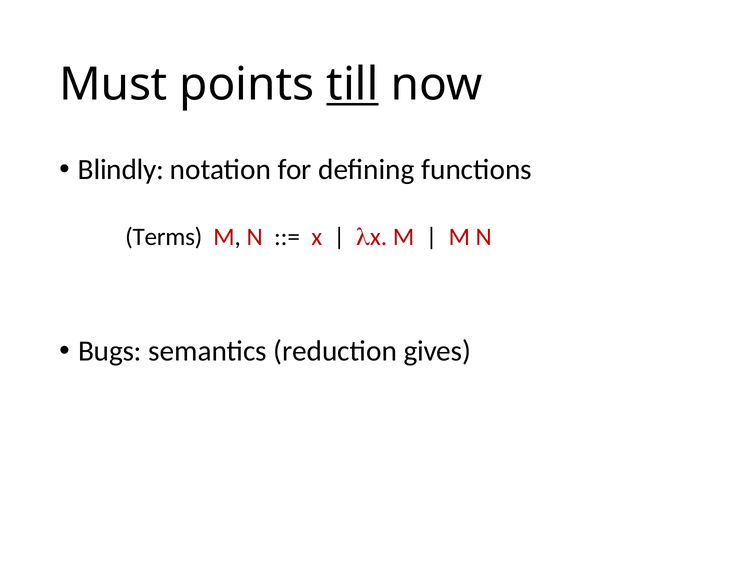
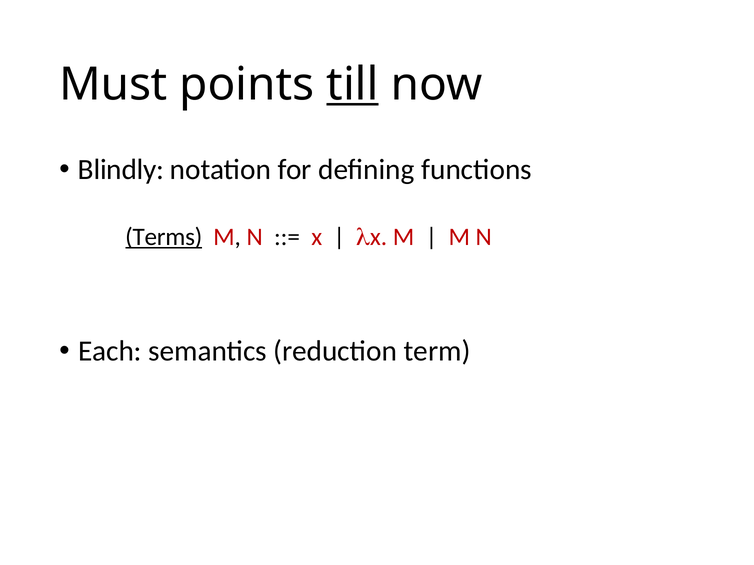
Terms underline: none -> present
Bugs: Bugs -> Each
gives: gives -> term
